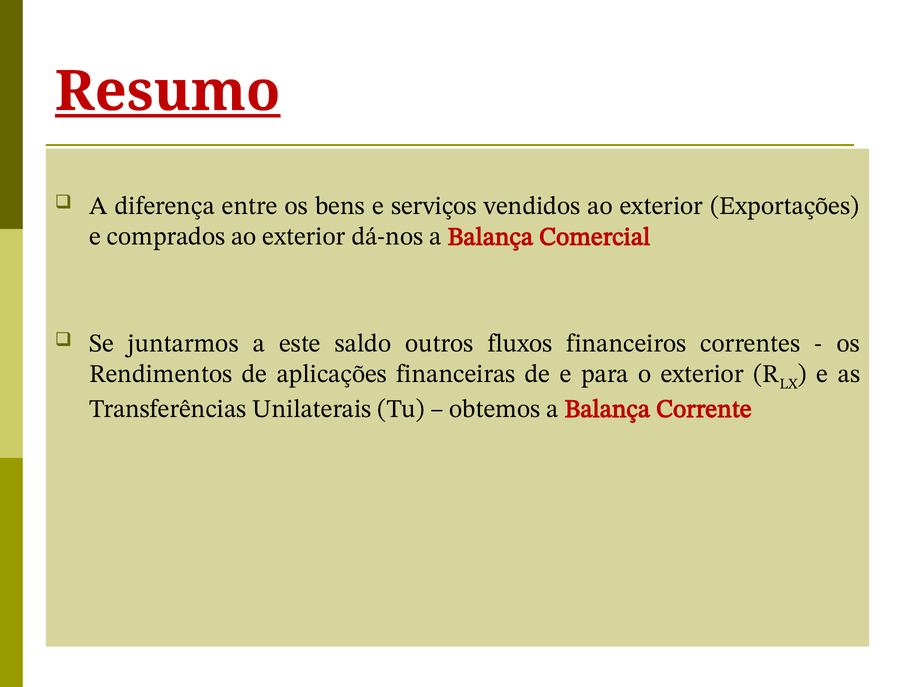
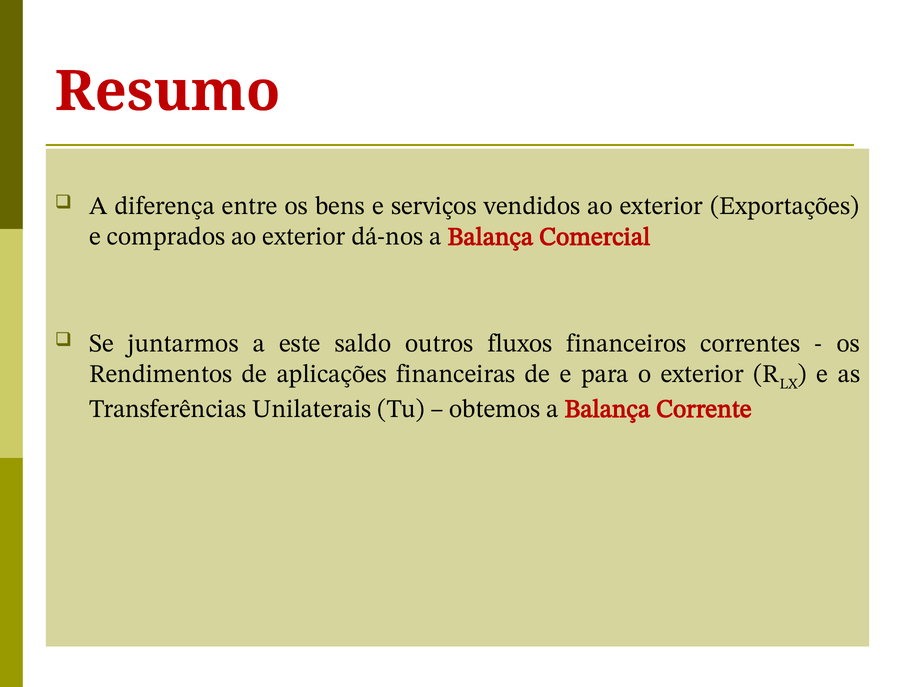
Resumo underline: present -> none
